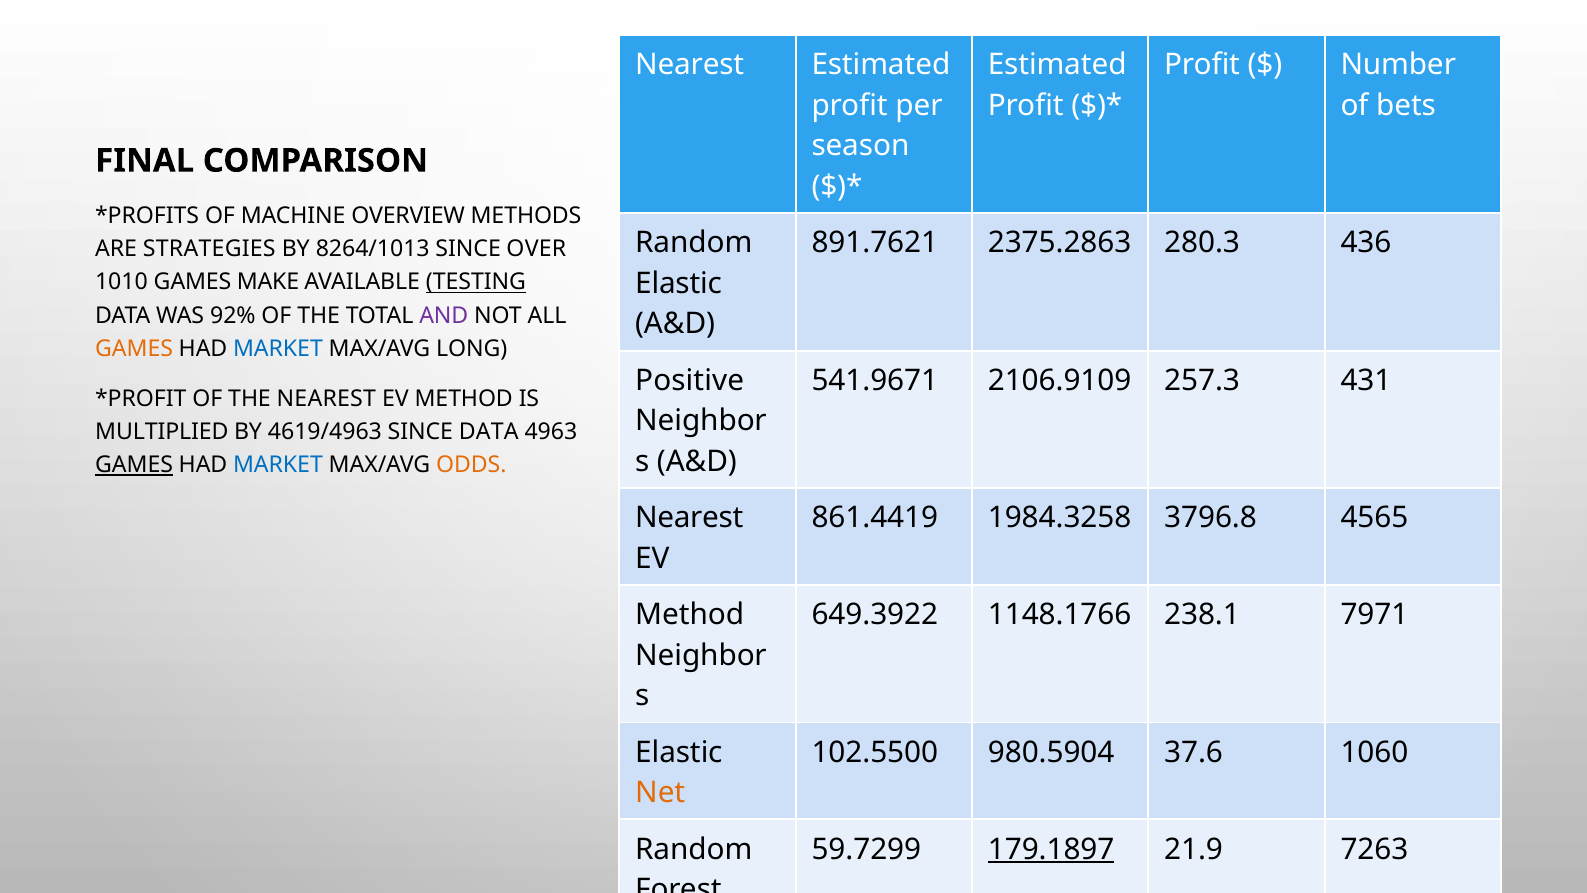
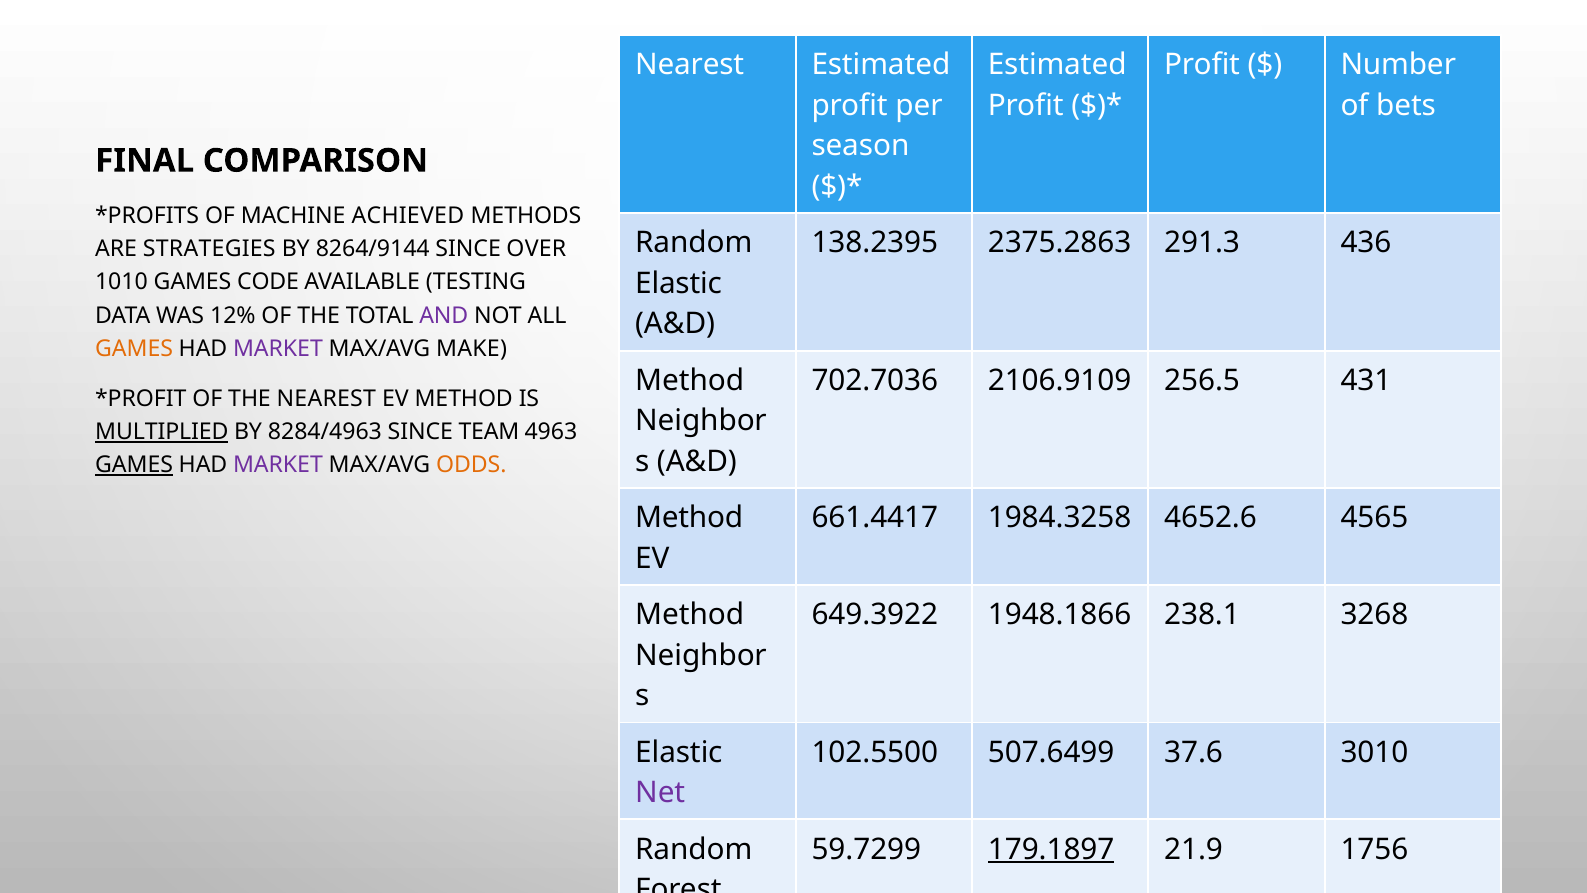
OVERVIEW: OVERVIEW -> ACHIEVED
891.7621: 891.7621 -> 138.2395
280.3: 280.3 -> 291.3
8264/1013: 8264/1013 -> 8264/9144
MAKE: MAKE -> CODE
TESTING underline: present -> none
92%: 92% -> 12%
MARKET at (278, 349) colour: blue -> purple
LONG: LONG -> MAKE
Positive at (690, 380): Positive -> Method
541.9671: 541.9671 -> 702.7036
257.3: 257.3 -> 256.5
MULTIPLIED underline: none -> present
4619/4963: 4619/4963 -> 8284/4963
SINCE DATA: DATA -> TEAM
MARKET at (278, 465) colour: blue -> purple
Nearest at (689, 518): Nearest -> Method
861.4419: 861.4419 -> 661.4417
3796.8: 3796.8 -> 4652.6
1148.1766: 1148.1766 -> 1948.1866
7971: 7971 -> 3268
980.5904: 980.5904 -> 507.6499
1060: 1060 -> 3010
Net colour: orange -> purple
7263: 7263 -> 1756
